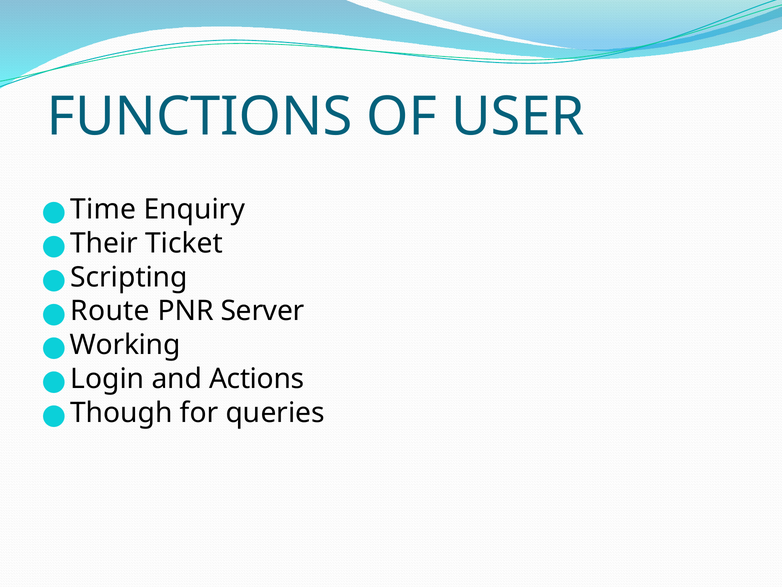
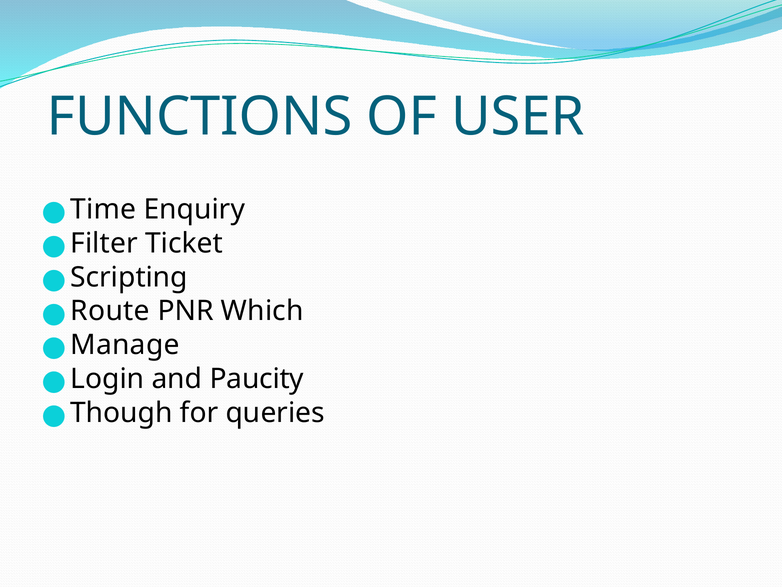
Their: Their -> Filter
Server: Server -> Which
Working: Working -> Manage
Actions: Actions -> Paucity
